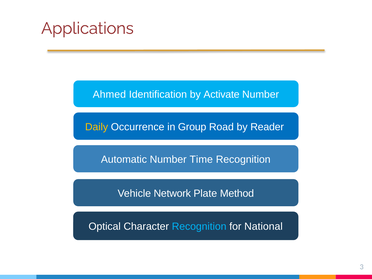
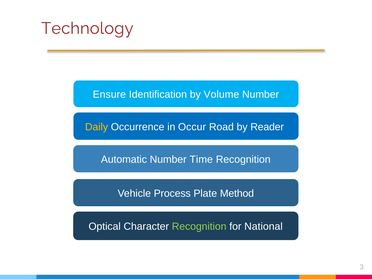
Applications: Applications -> Technology
Ahmed: Ahmed -> Ensure
Activate: Activate -> Volume
Group: Group -> Occur
Network: Network -> Process
Recognition at (199, 227) colour: light blue -> light green
